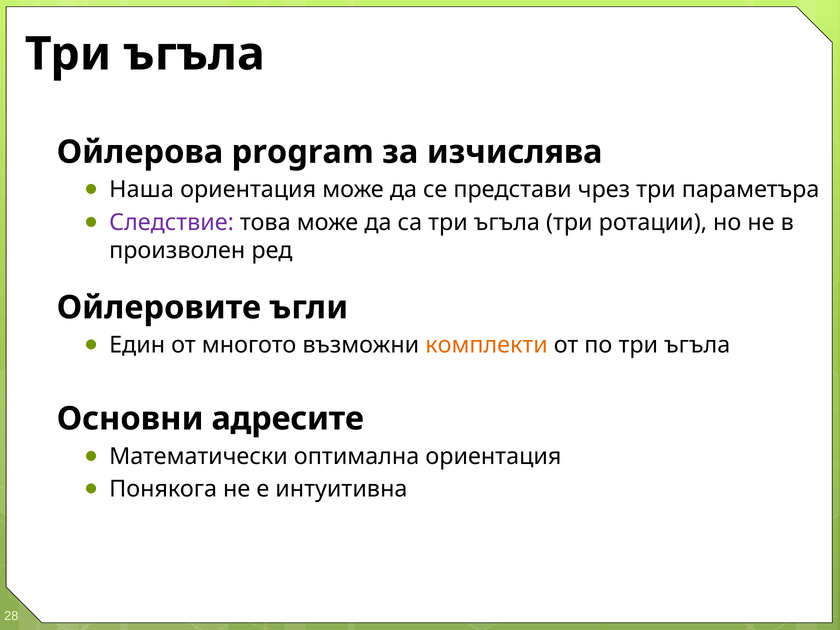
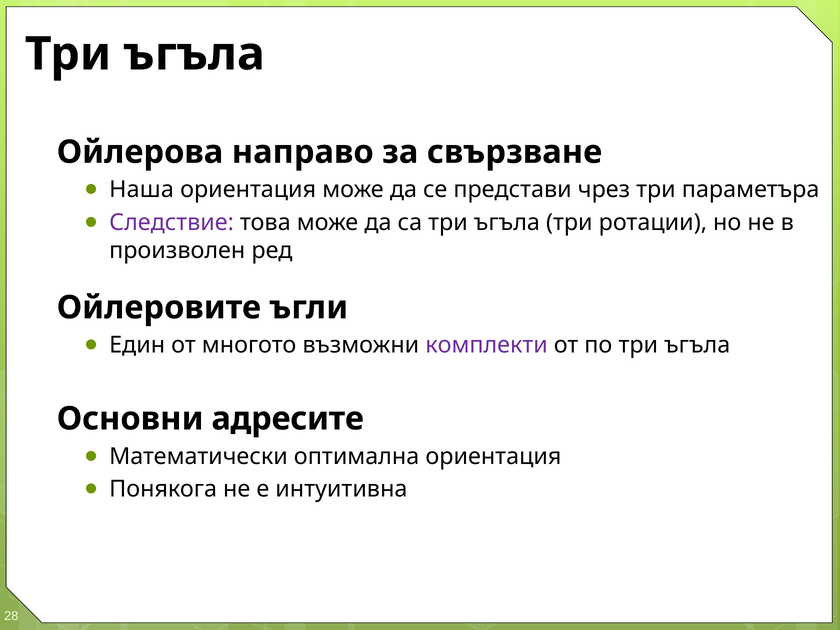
program: program -> направо
изчислява: изчислява -> свързване
комплекти colour: orange -> purple
